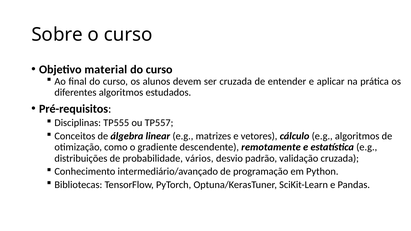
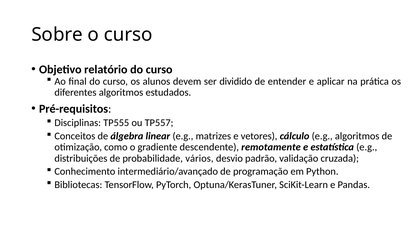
material: material -> relatório
ser cruzada: cruzada -> dividido
